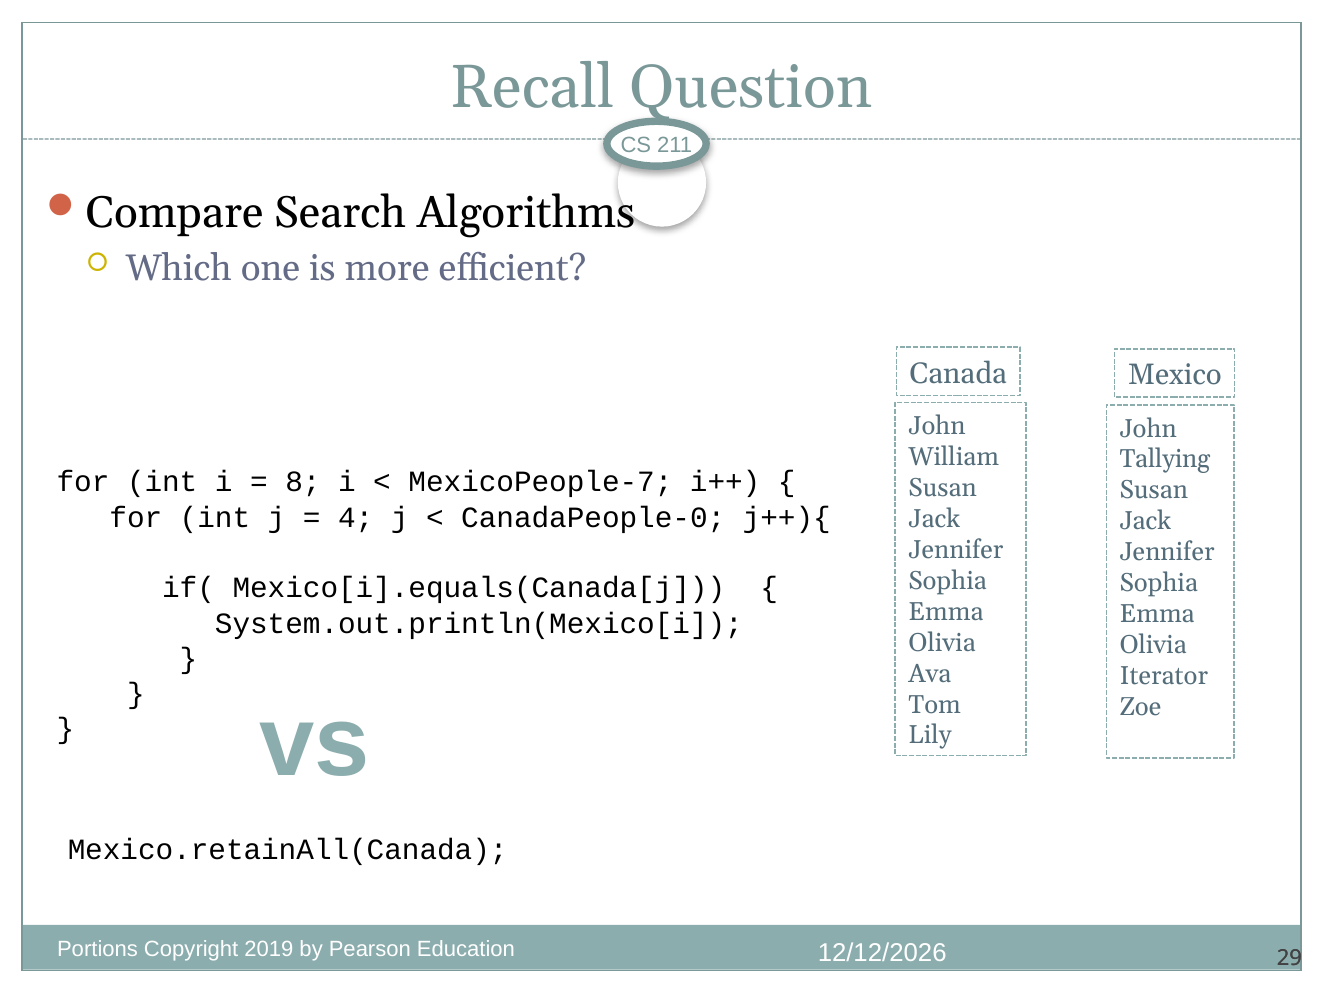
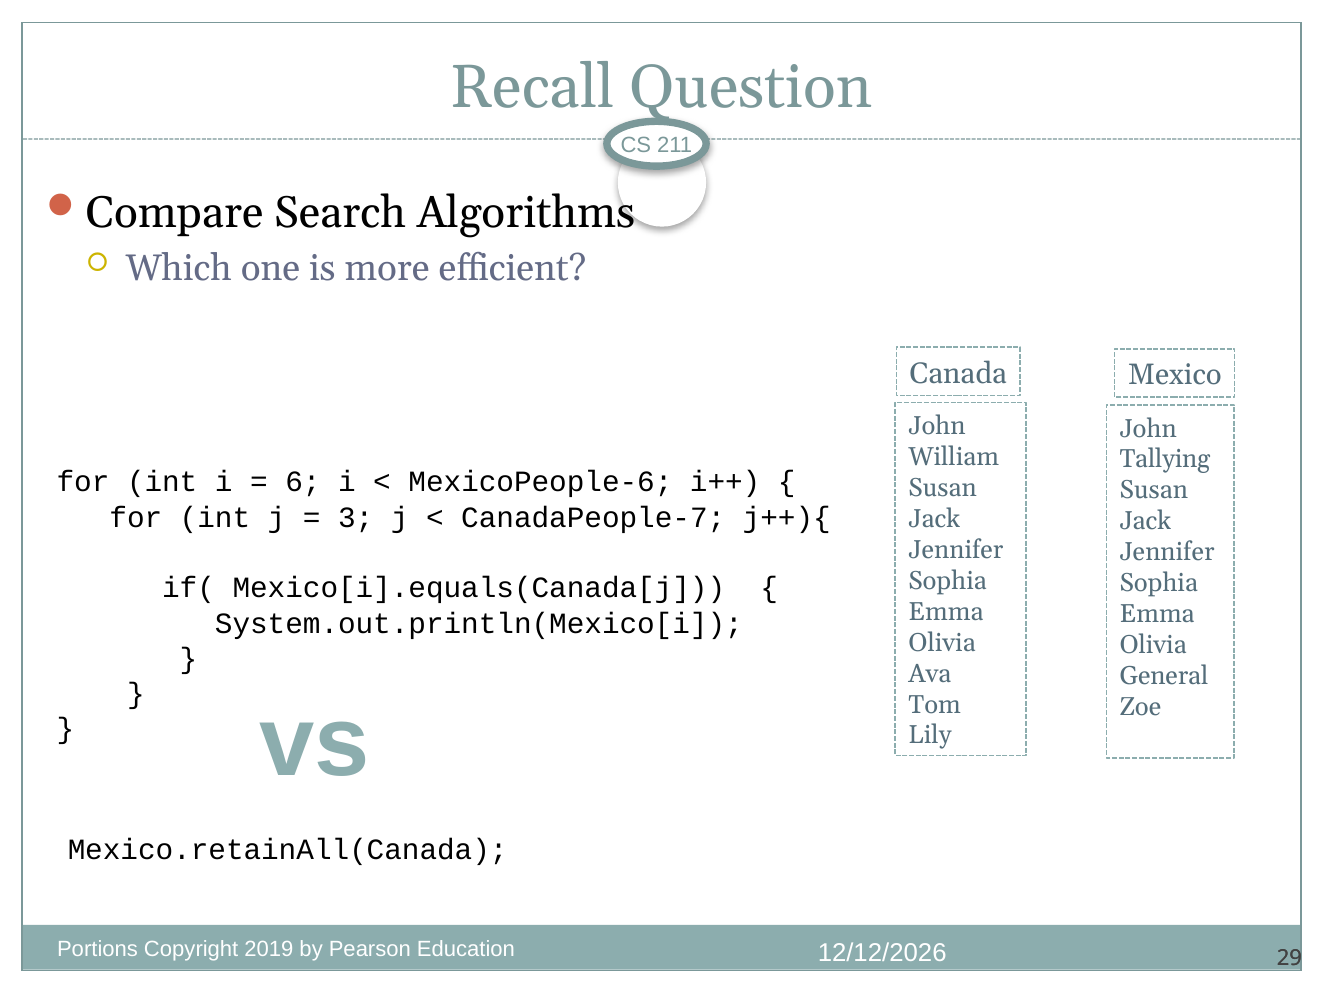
8: 8 -> 6
MexicoPeople-7: MexicoPeople-7 -> MexicoPeople-6
4: 4 -> 3
CanadaPeople-0: CanadaPeople-0 -> CanadaPeople-7
Iterator: Iterator -> General
